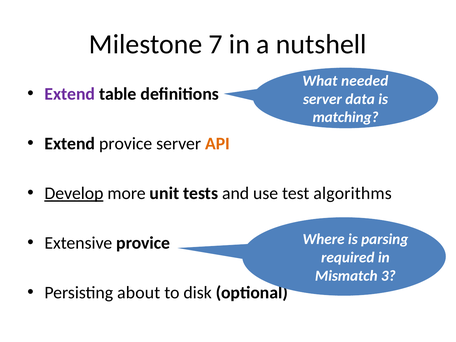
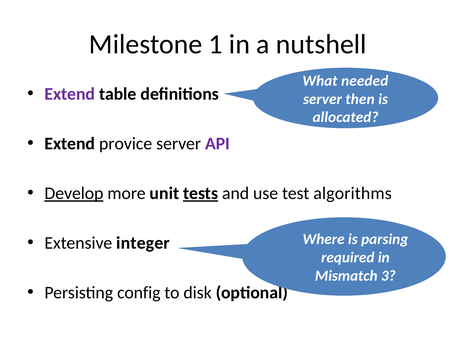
7: 7 -> 1
data: data -> then
matching: matching -> allocated
API colour: orange -> purple
tests underline: none -> present
Extensive provice: provice -> integer
about: about -> config
